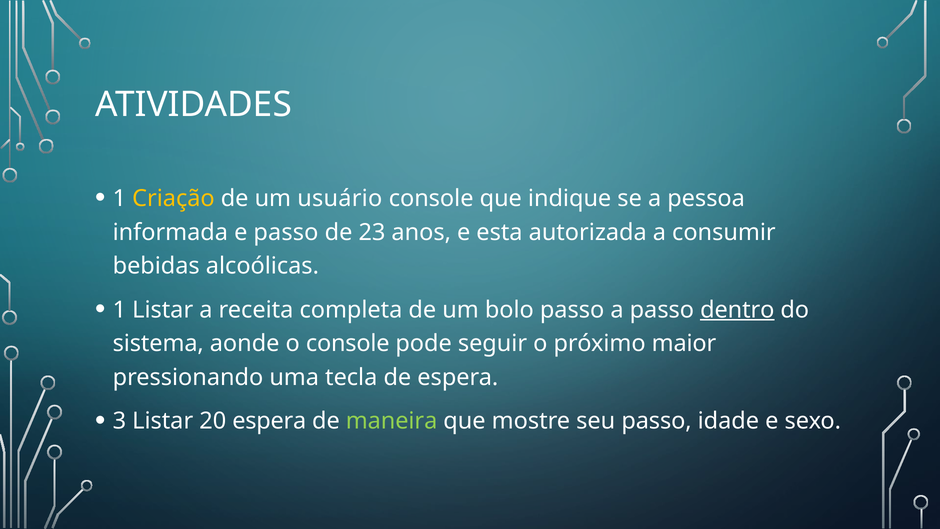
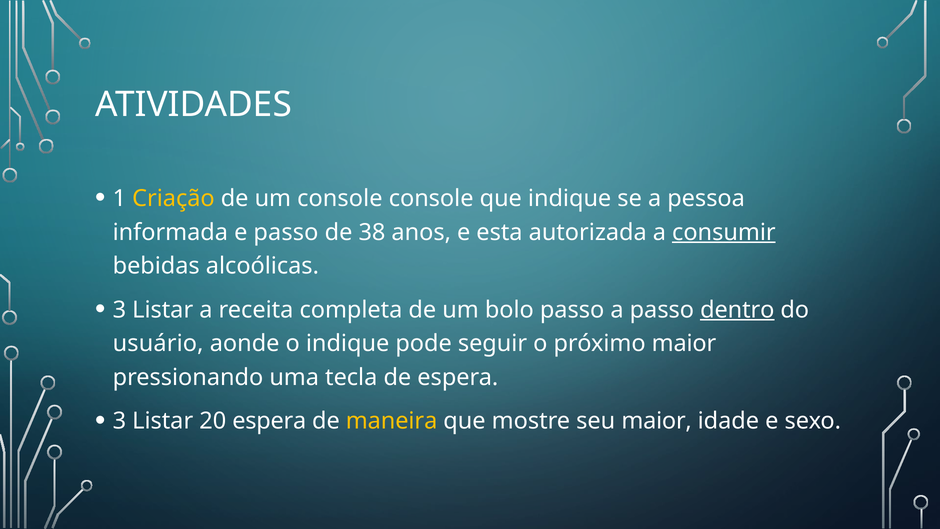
um usuário: usuário -> console
23: 23 -> 38
consumir underline: none -> present
1 at (119, 310): 1 -> 3
sistema: sistema -> usuário
o console: console -> indique
maneira colour: light green -> yellow
seu passo: passo -> maior
